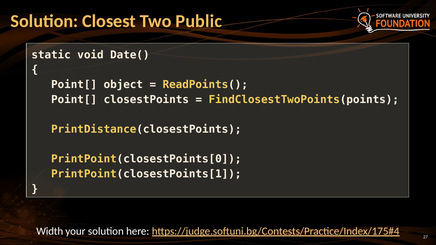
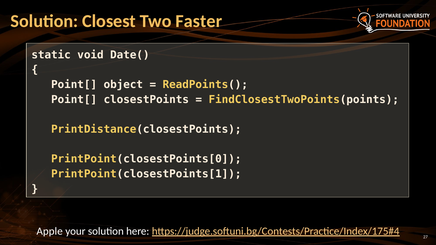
Public: Public -> Faster
Width: Width -> Apple
